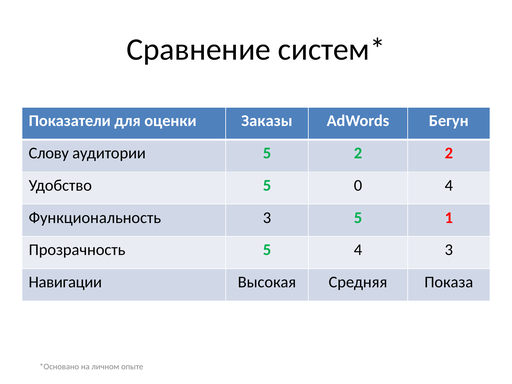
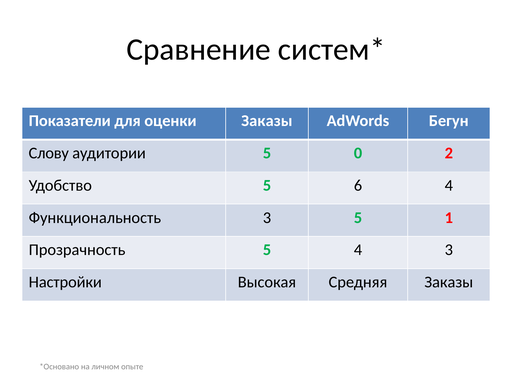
5 2: 2 -> 0
0: 0 -> 6
Навигации: Навигации -> Настройки
Средняя Показа: Показа -> Заказы
